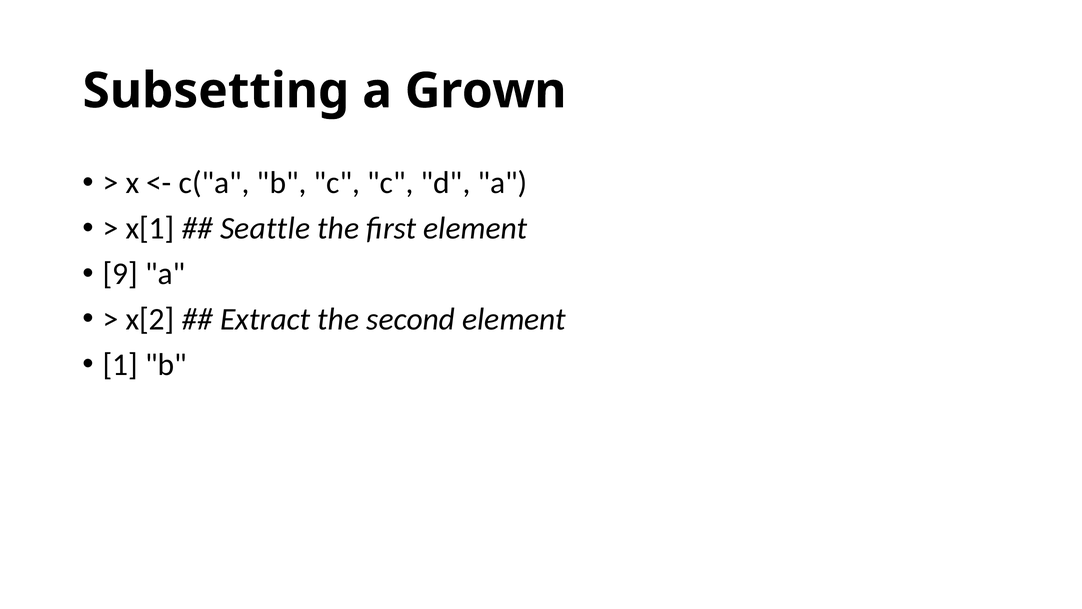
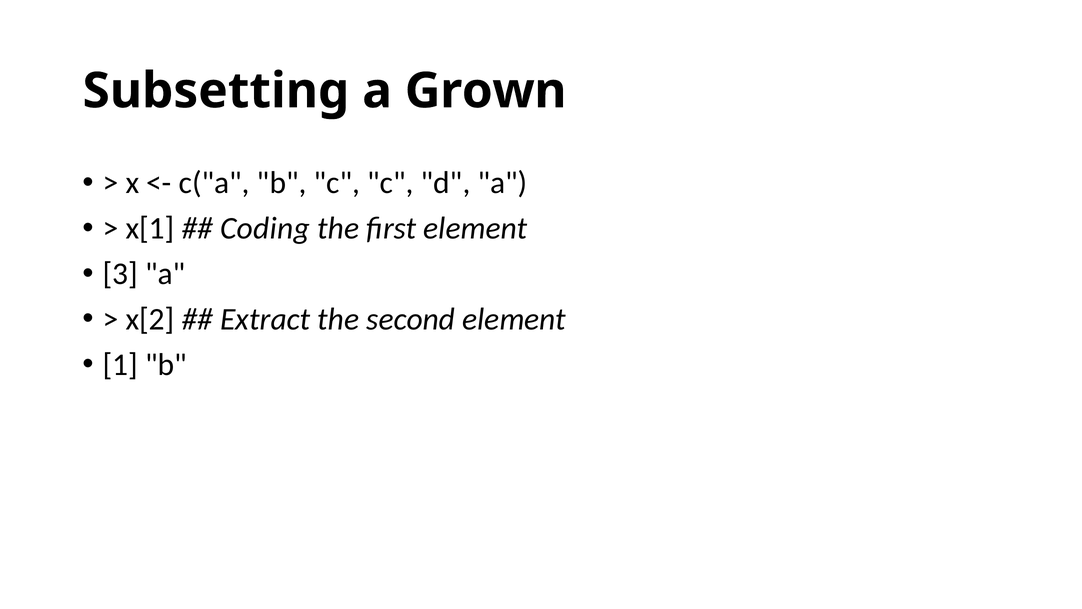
Seattle: Seattle -> Coding
9: 9 -> 3
